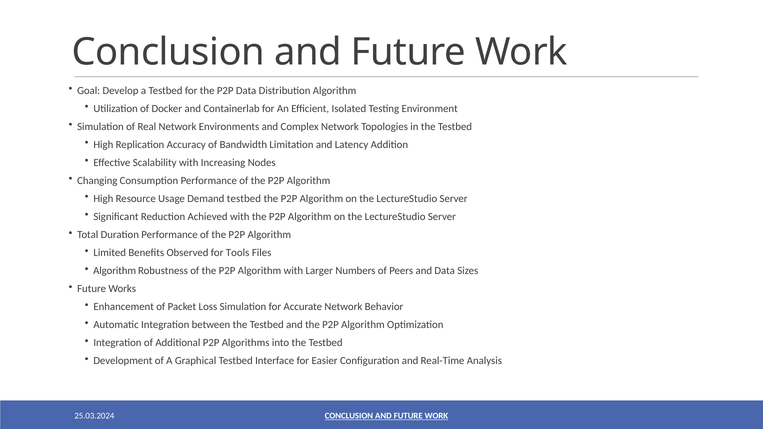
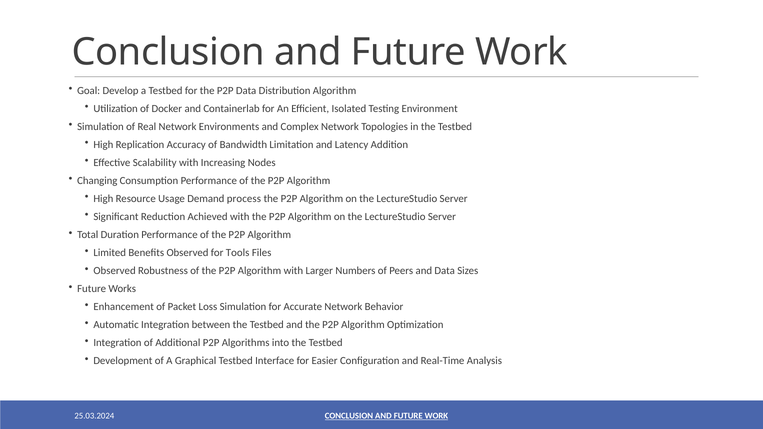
Demand testbed: testbed -> process
Algorithm at (115, 271): Algorithm -> Observed
